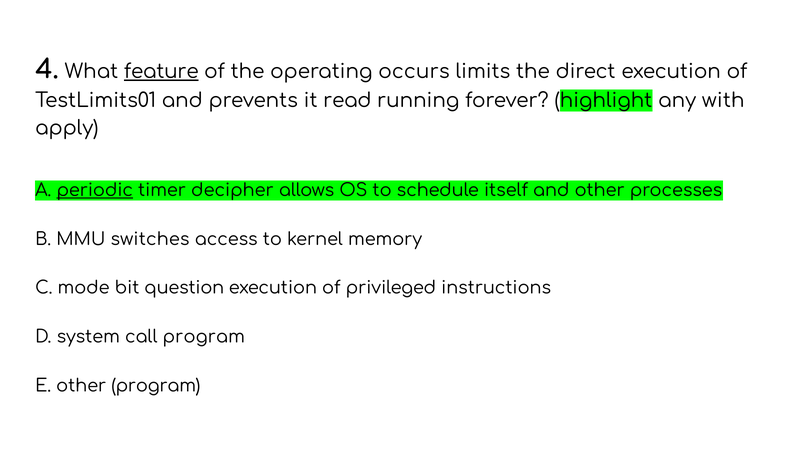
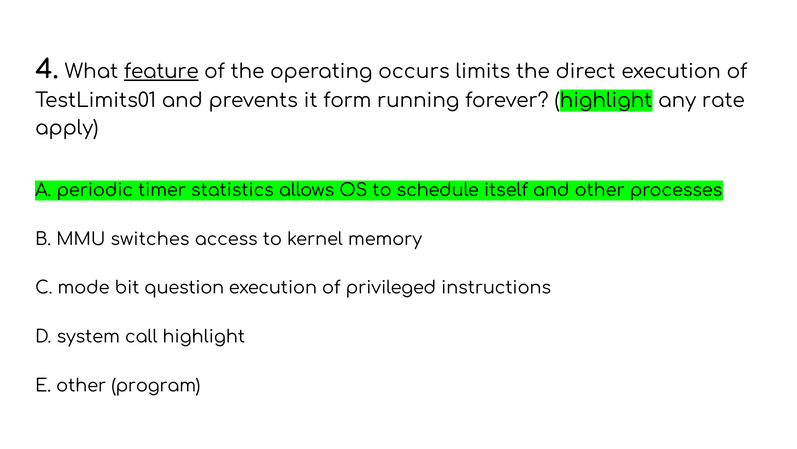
read: read -> form
with: with -> rate
periodic underline: present -> none
decipher: decipher -> statistics
call program: program -> highlight
